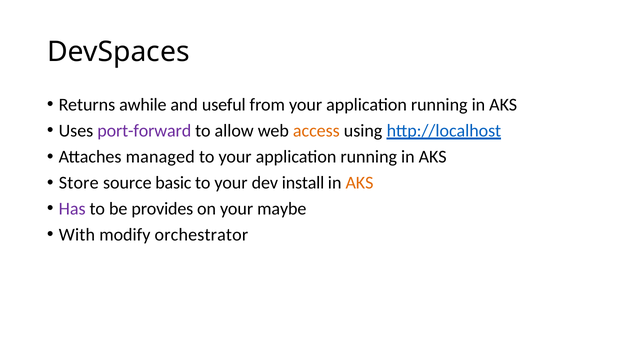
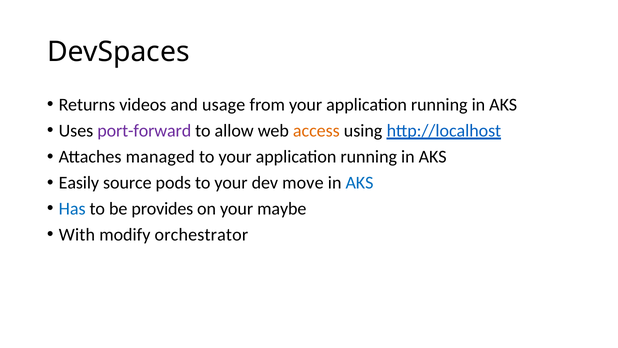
awhile: awhile -> videos
useful: useful -> usage
Store: Store -> Easily
basic: basic -> pods
install: install -> move
AKS at (359, 183) colour: orange -> blue
Has colour: purple -> blue
